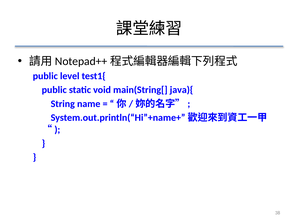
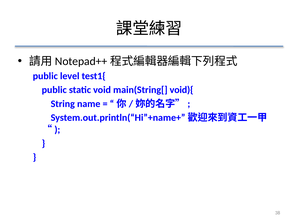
java){: java){ -> void){
